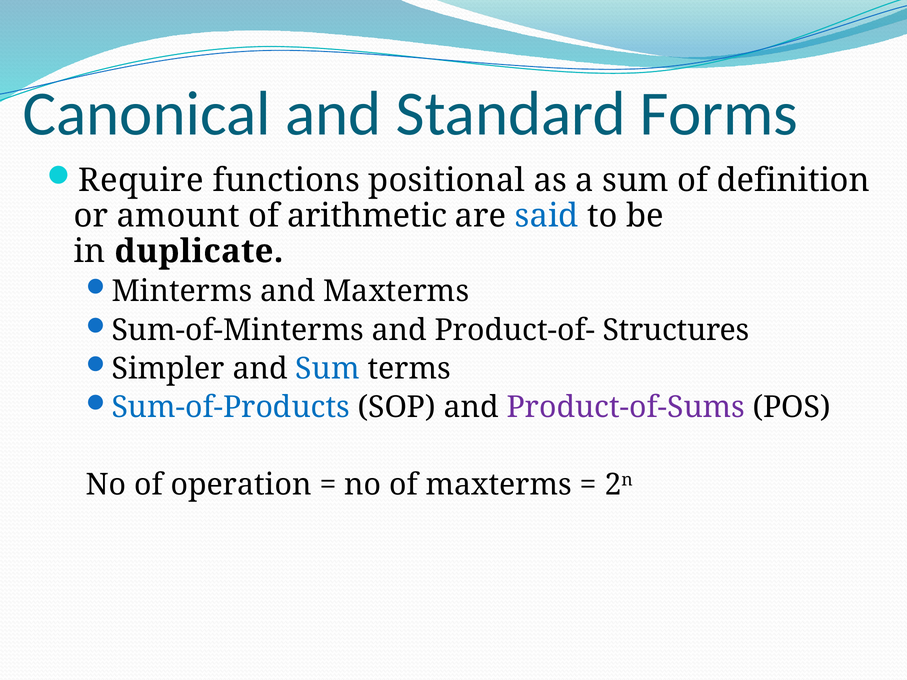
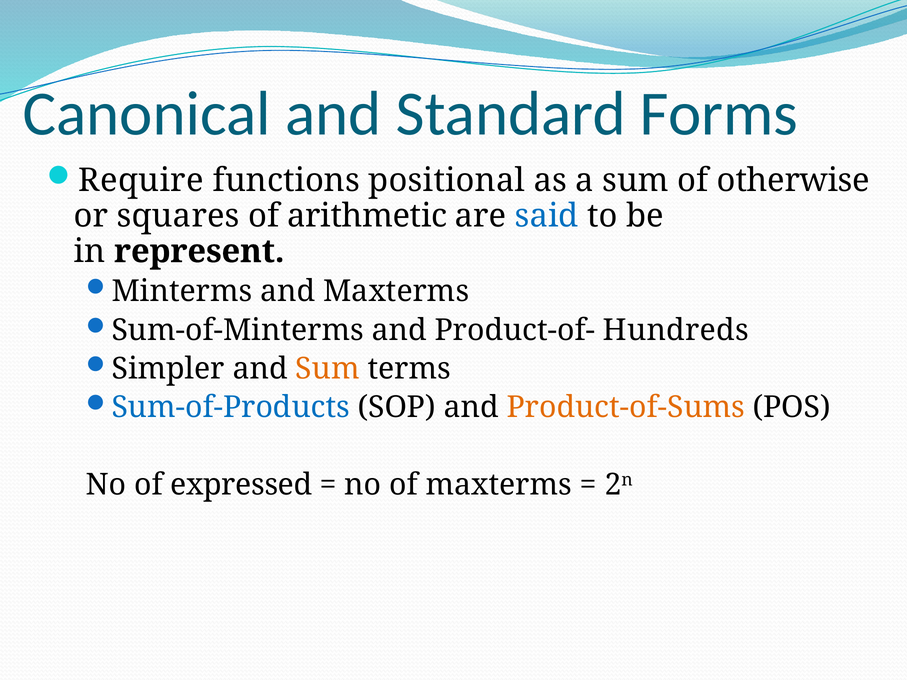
definition: definition -> otherwise
amount: amount -> squares
duplicate: duplicate -> represent
Structures: Structures -> Hundreds
Sum at (328, 369) colour: blue -> orange
Product-of-Sums colour: purple -> orange
operation: operation -> expressed
